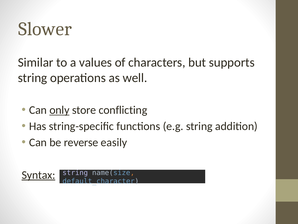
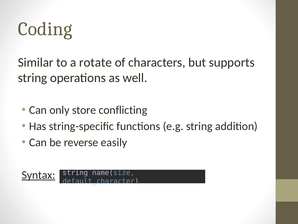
Slower: Slower -> Coding
values: values -> rotate
only underline: present -> none
